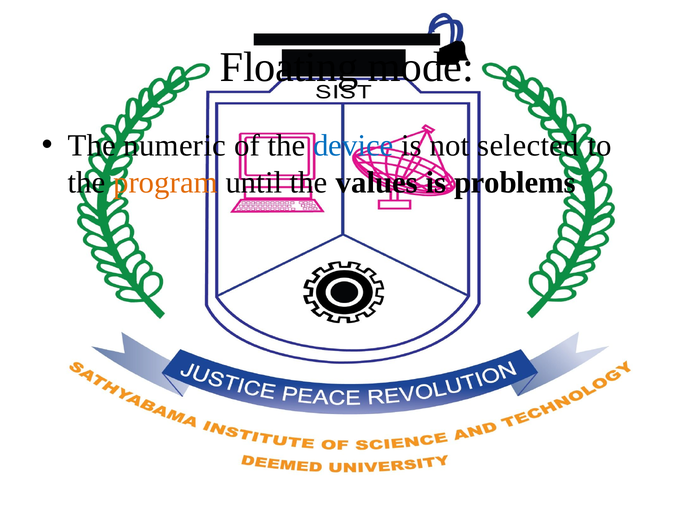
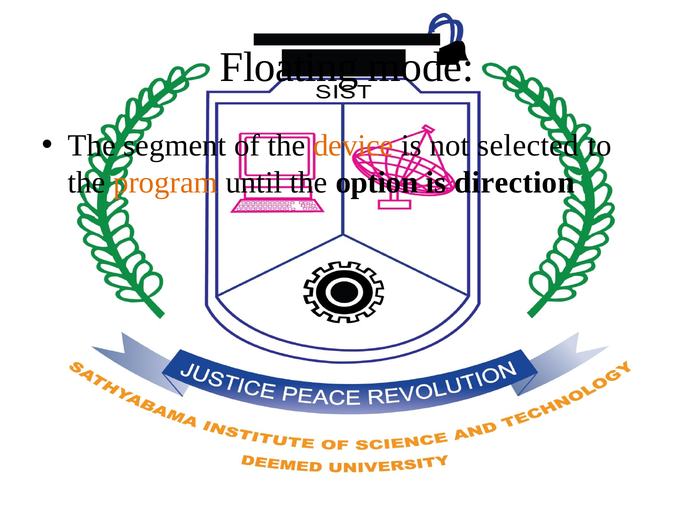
numeric: numeric -> segment
device colour: blue -> orange
values: values -> option
problems: problems -> direction
